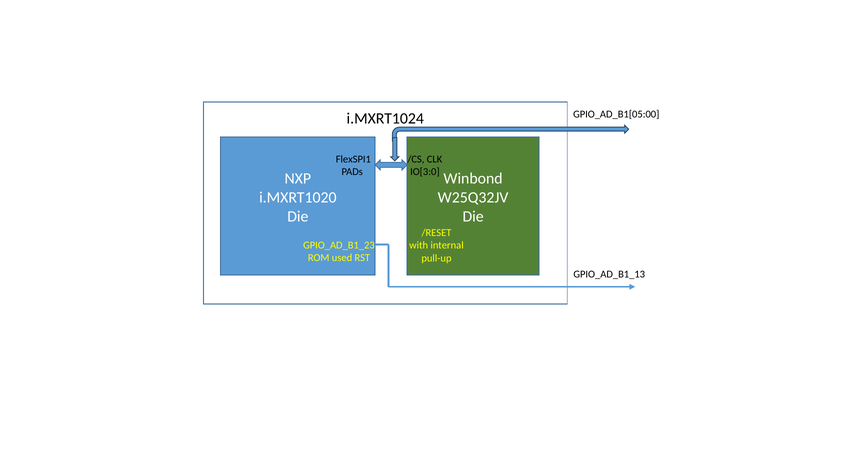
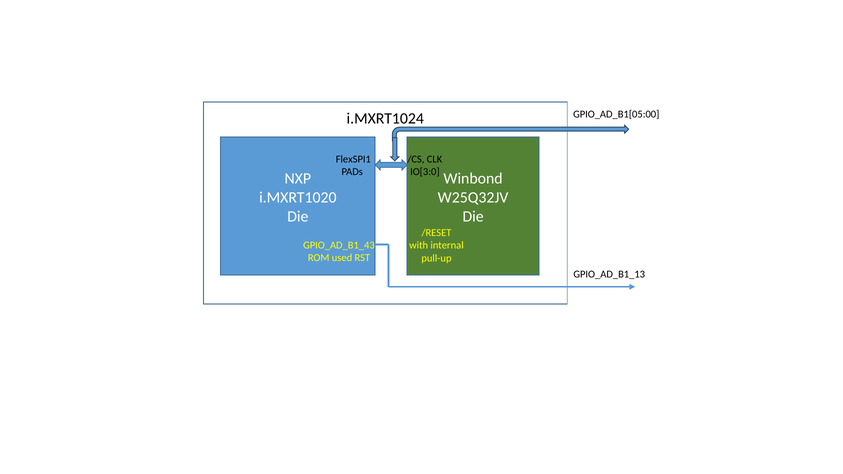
GPIO_AD_B1_23: GPIO_AD_B1_23 -> GPIO_AD_B1_43
